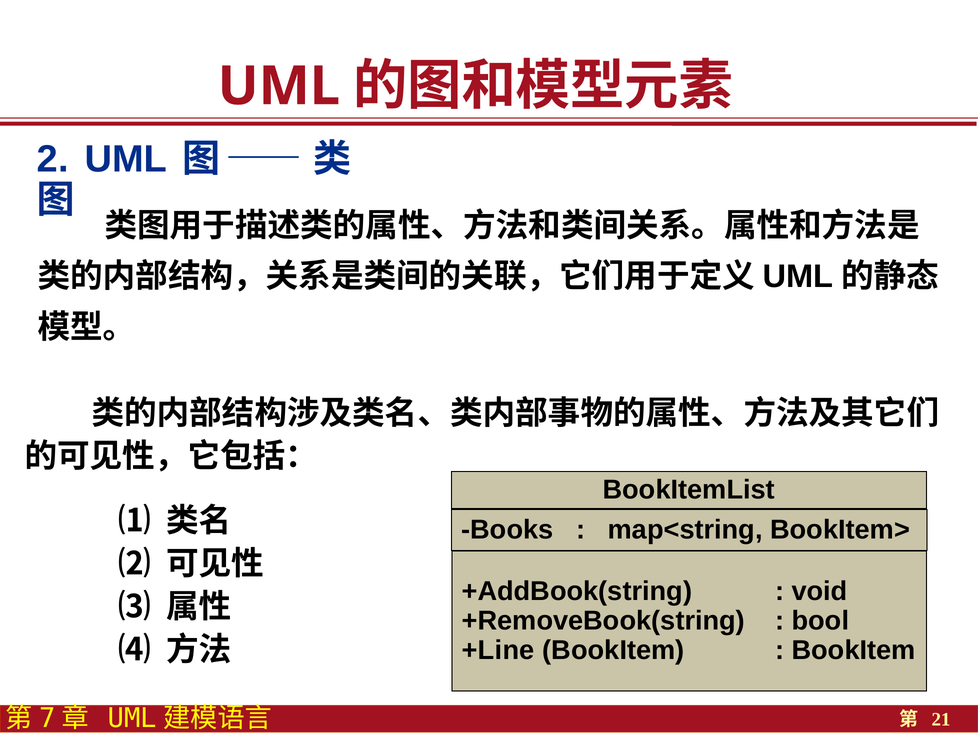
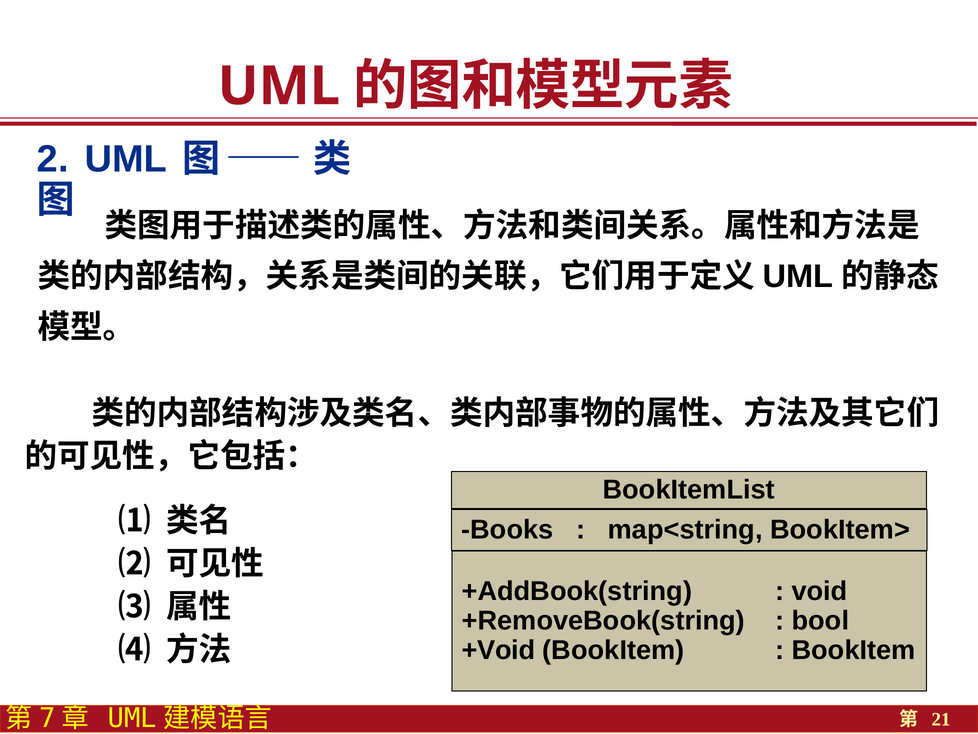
+Line: +Line -> +Void
